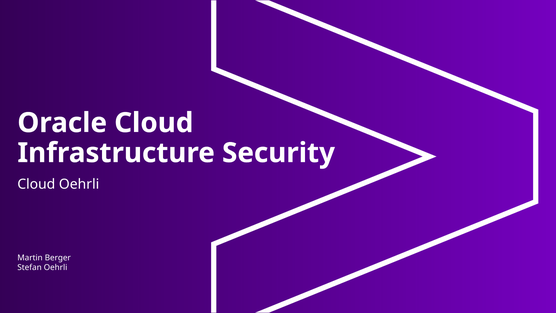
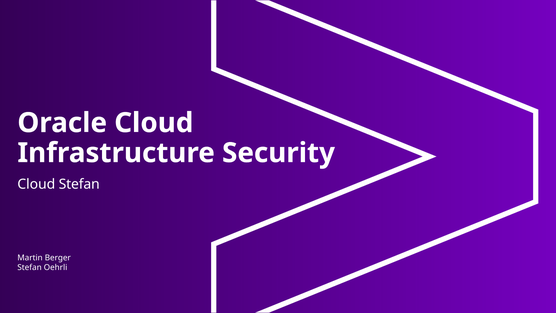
Cloud Oehrli: Oehrli -> Stefan
